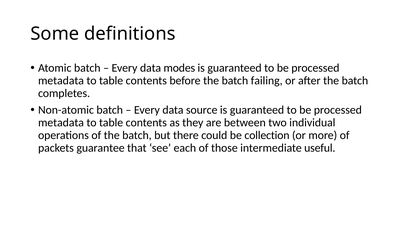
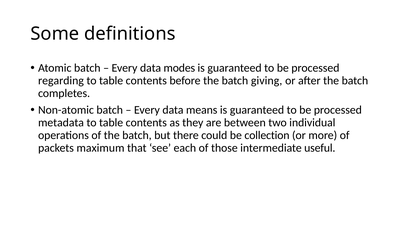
metadata at (61, 80): metadata -> regarding
failing: failing -> giving
source: source -> means
guarantee: guarantee -> maximum
